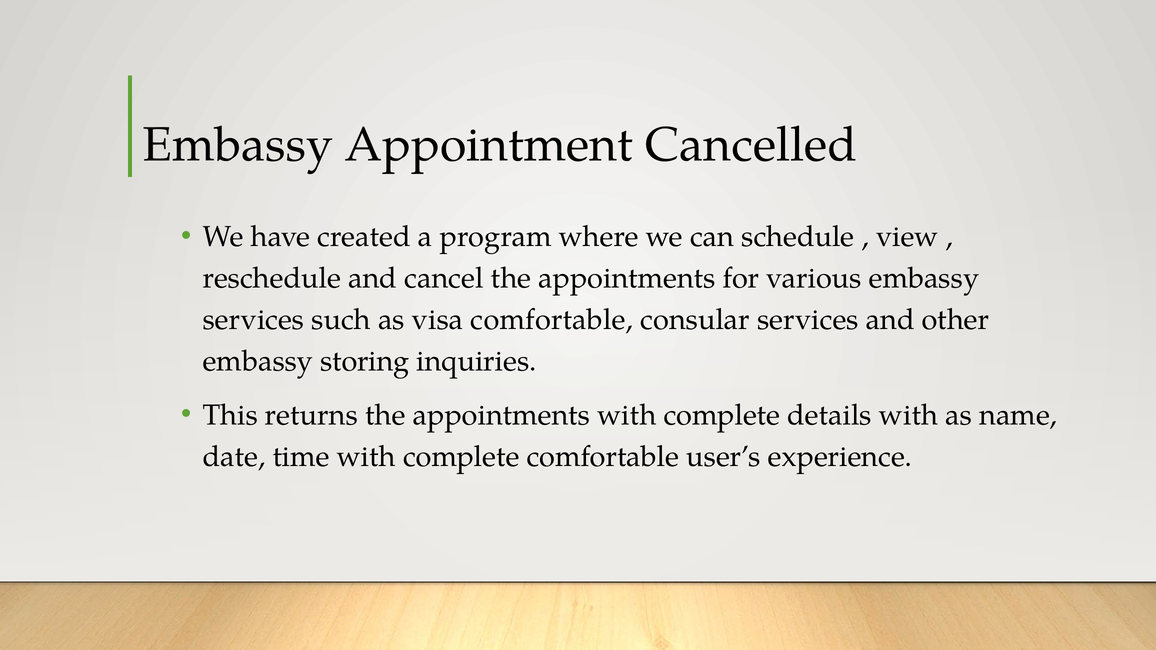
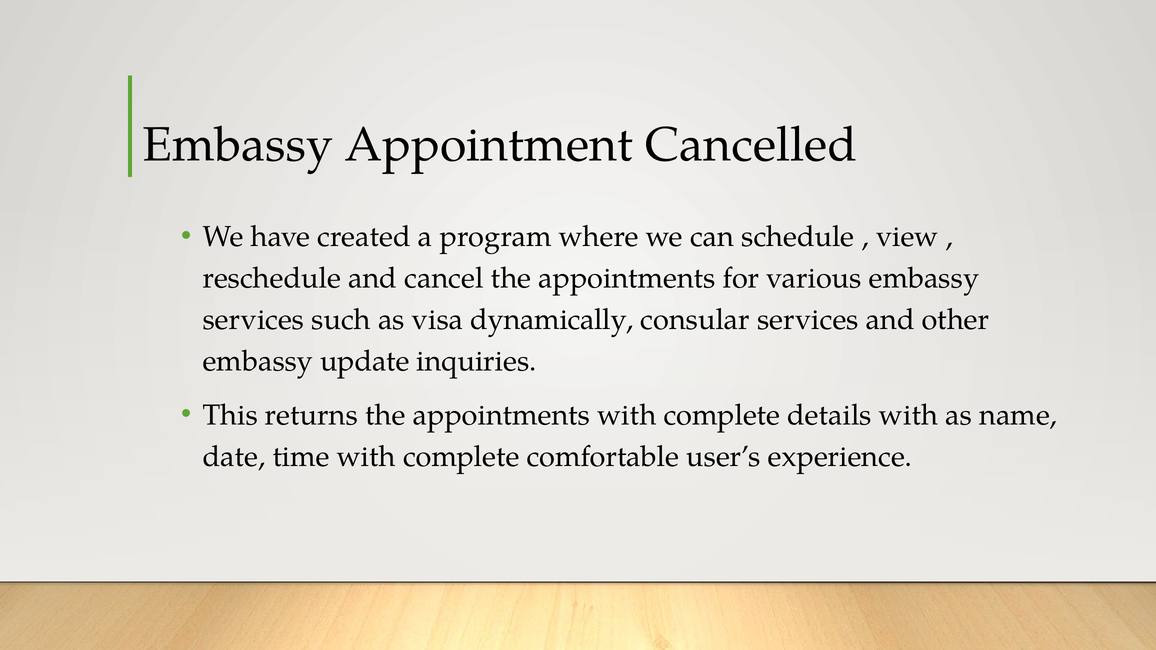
visa comfortable: comfortable -> dynamically
storing: storing -> update
